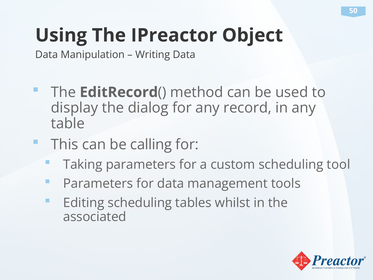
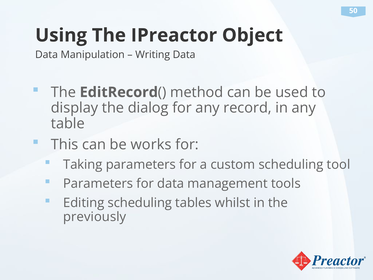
calling: calling -> works
associated: associated -> previously
